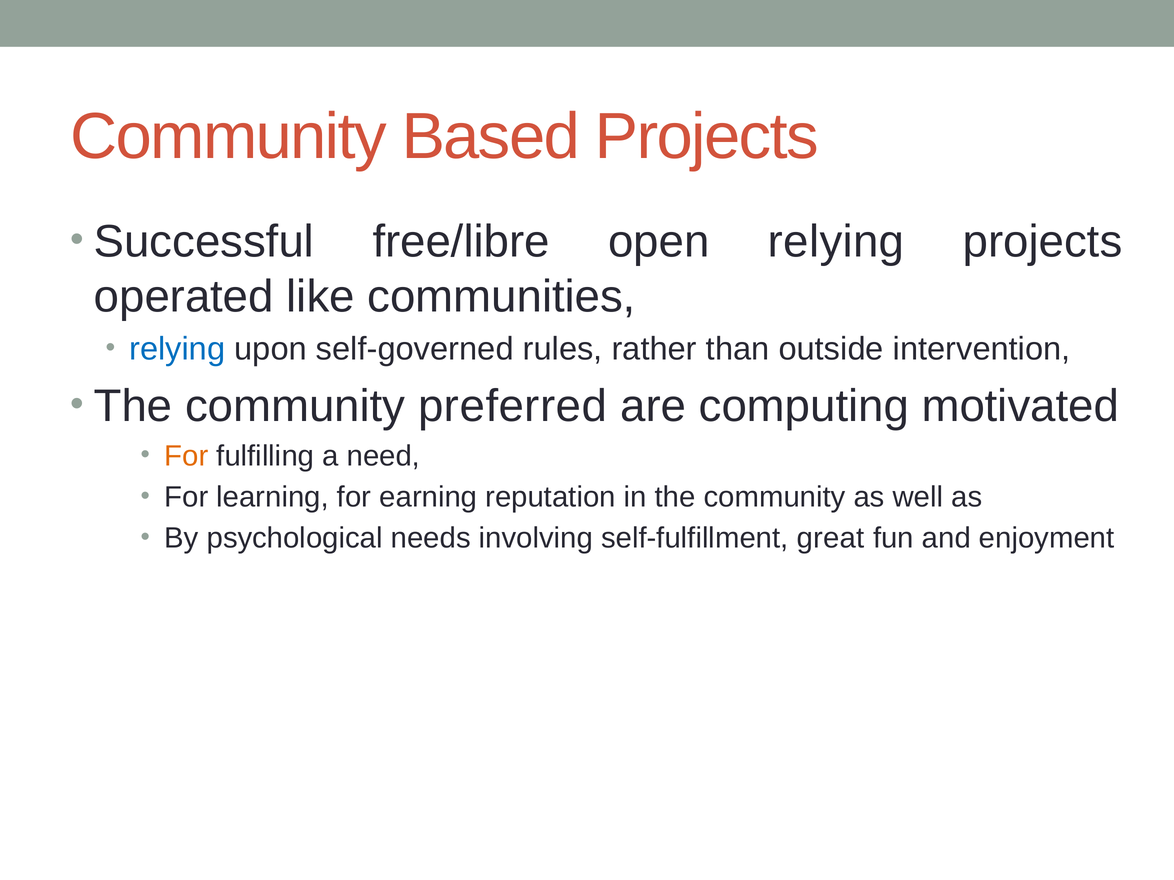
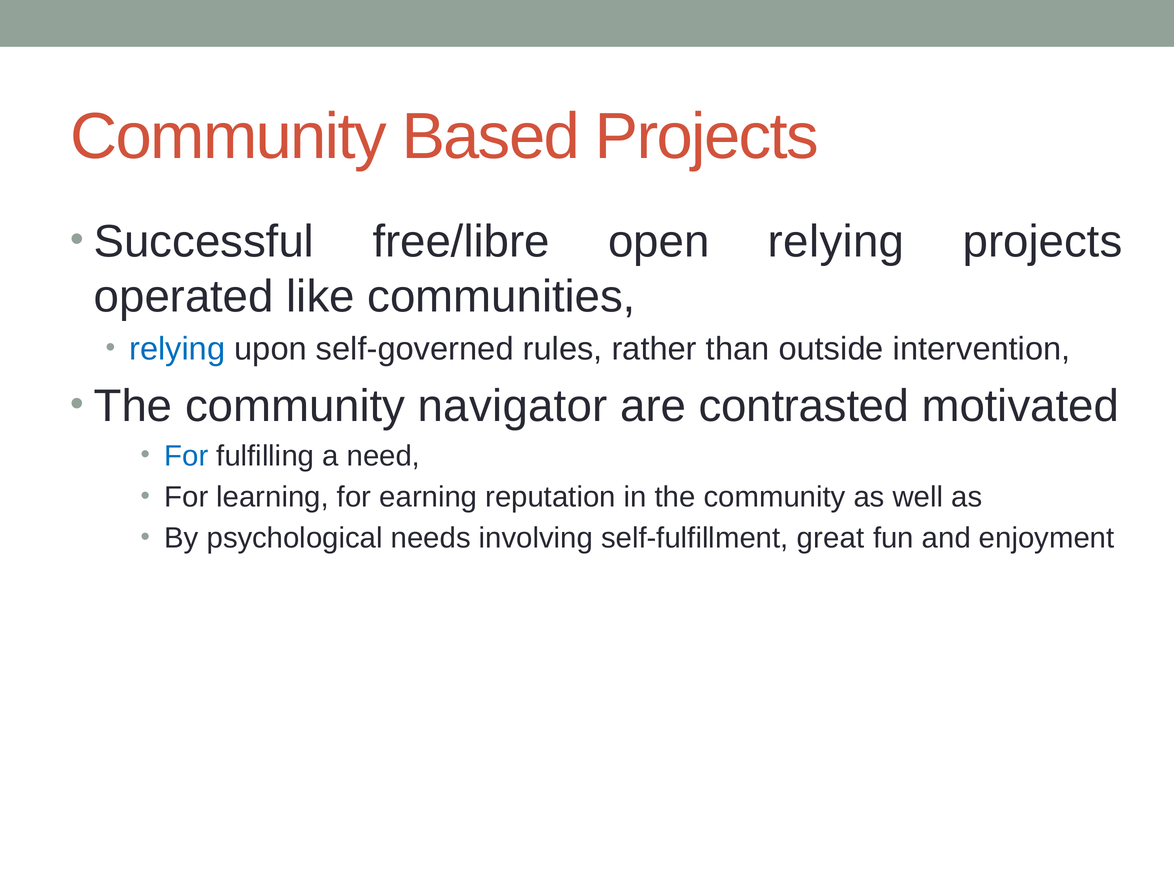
preferred: preferred -> navigator
computing: computing -> contrasted
For at (186, 456) colour: orange -> blue
